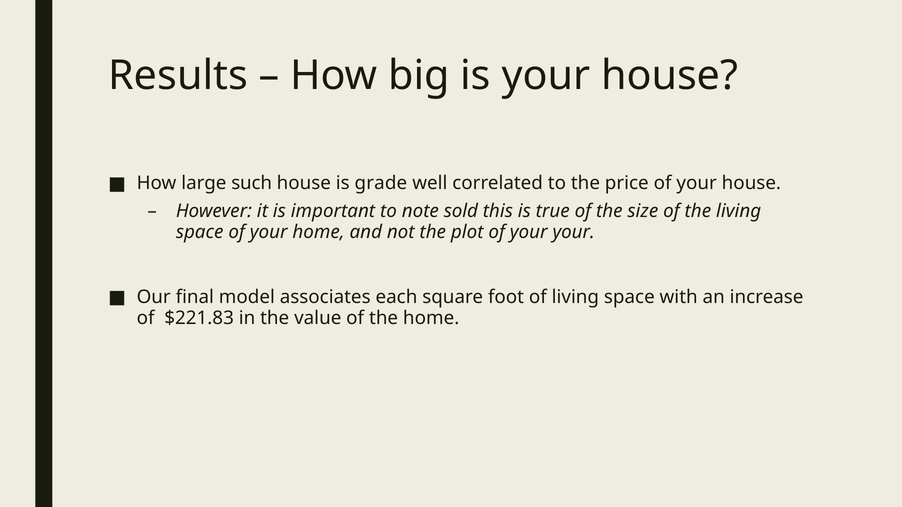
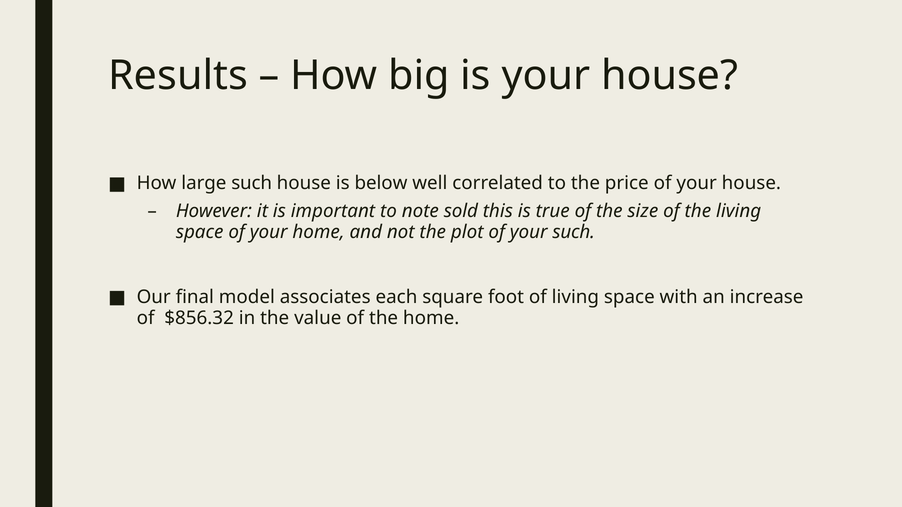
grade: grade -> below
your your: your -> such
$221.83: $221.83 -> $856.32
